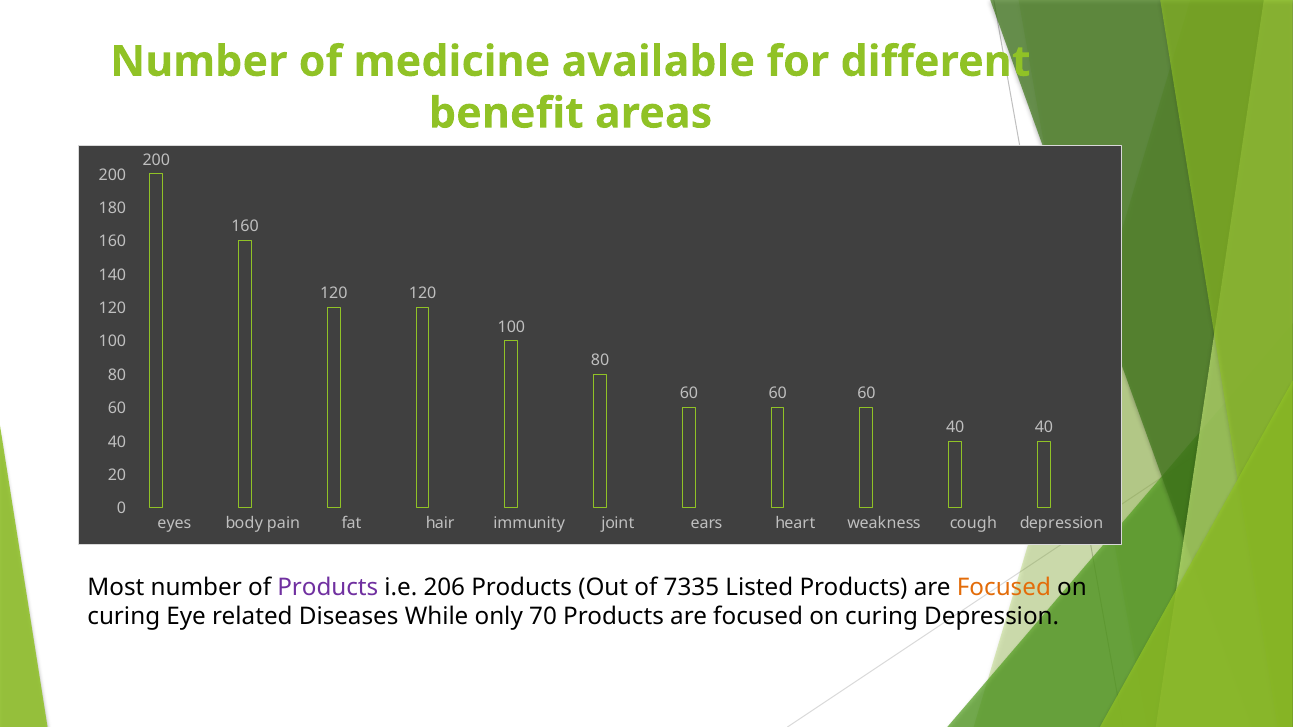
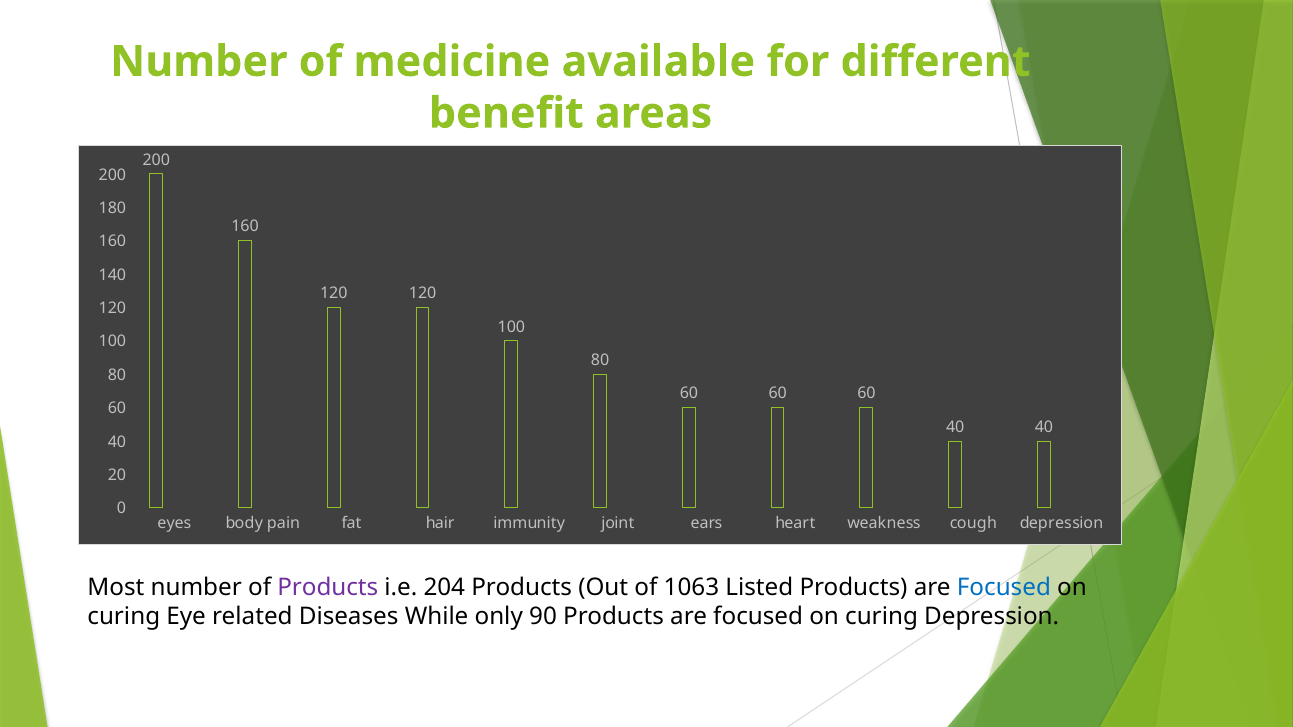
206: 206 -> 204
7335: 7335 -> 1063
Focused at (1004, 588) colour: orange -> blue
70: 70 -> 90
